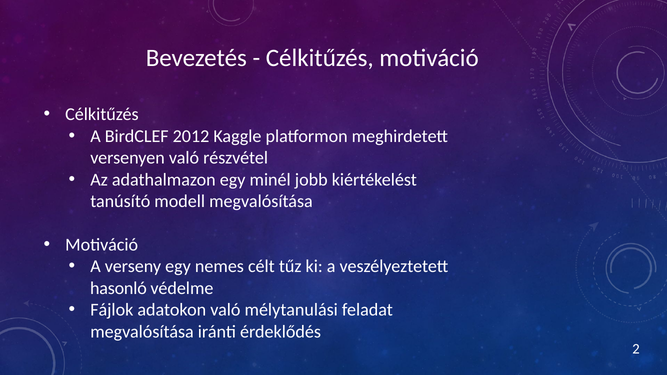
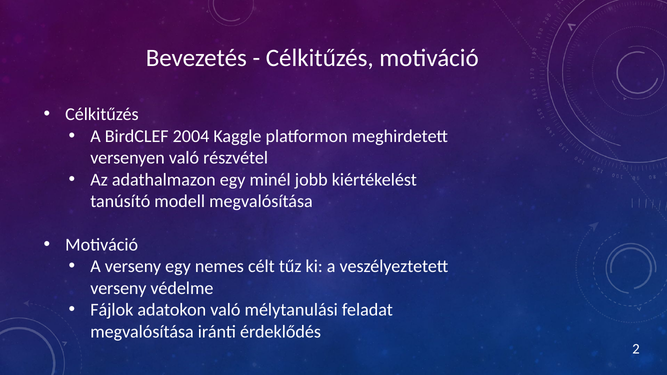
2012: 2012 -> 2004
hasonló at (118, 288): hasonló -> verseny
